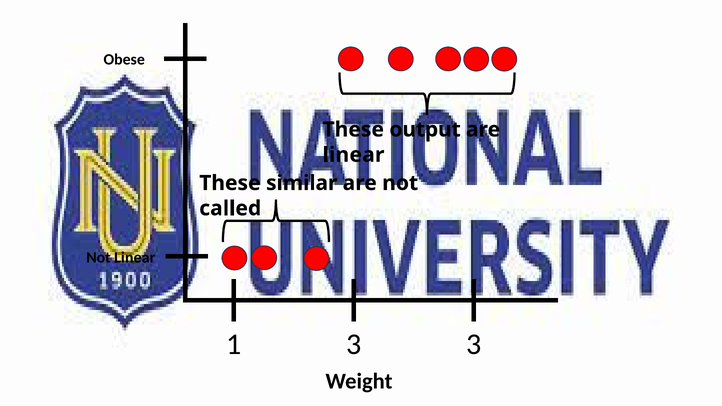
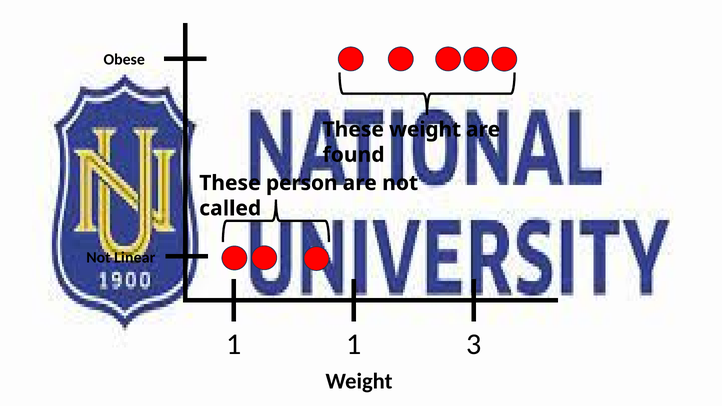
These output: output -> weight
linear at (353, 155): linear -> found
similar: similar -> person
1 3: 3 -> 1
